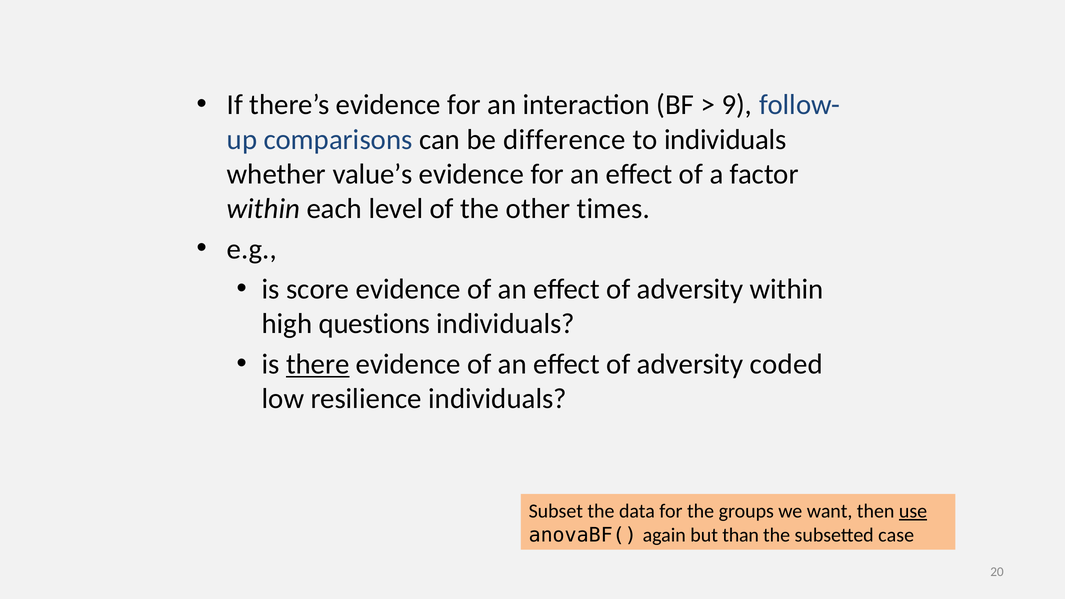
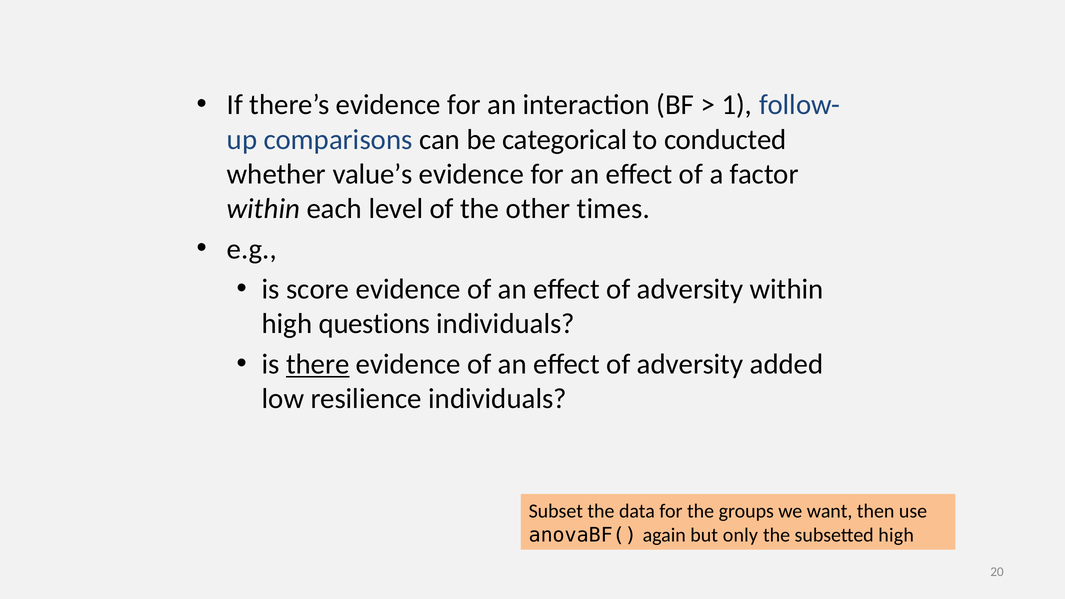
9: 9 -> 1
difference: difference -> categorical
to individuals: individuals -> conducted
coded: coded -> added
use underline: present -> none
than: than -> only
subsetted case: case -> high
